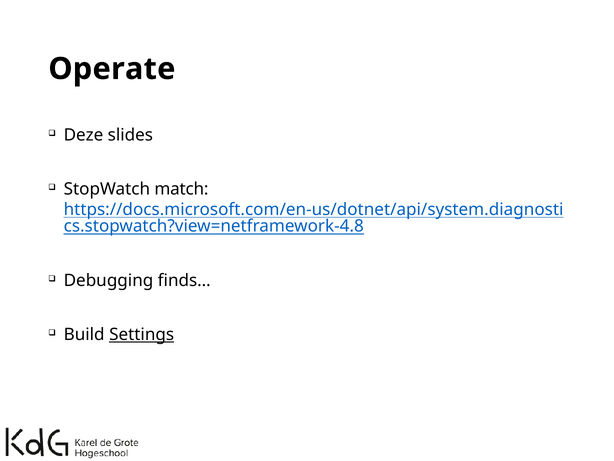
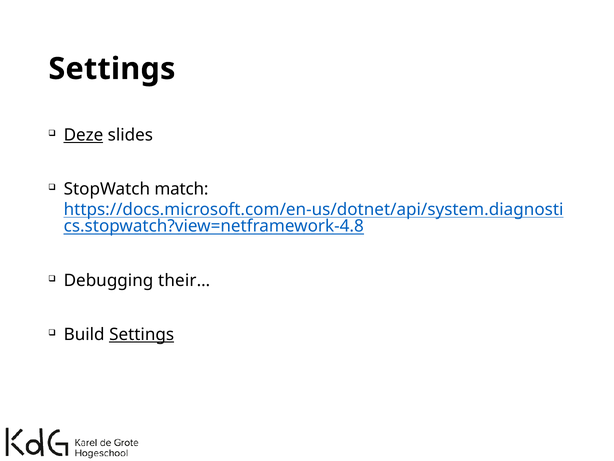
Operate at (112, 69): Operate -> Settings
Deze underline: none -> present
finds…: finds… -> their…
